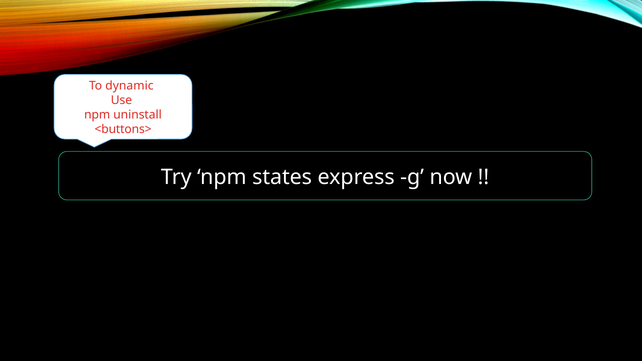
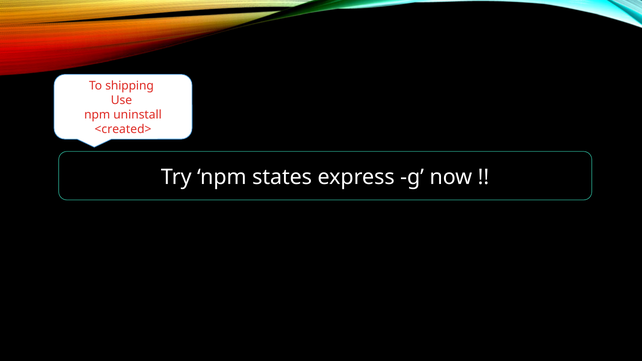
dynamic: dynamic -> shipping
<buttons>: <buttons> -> <created>
